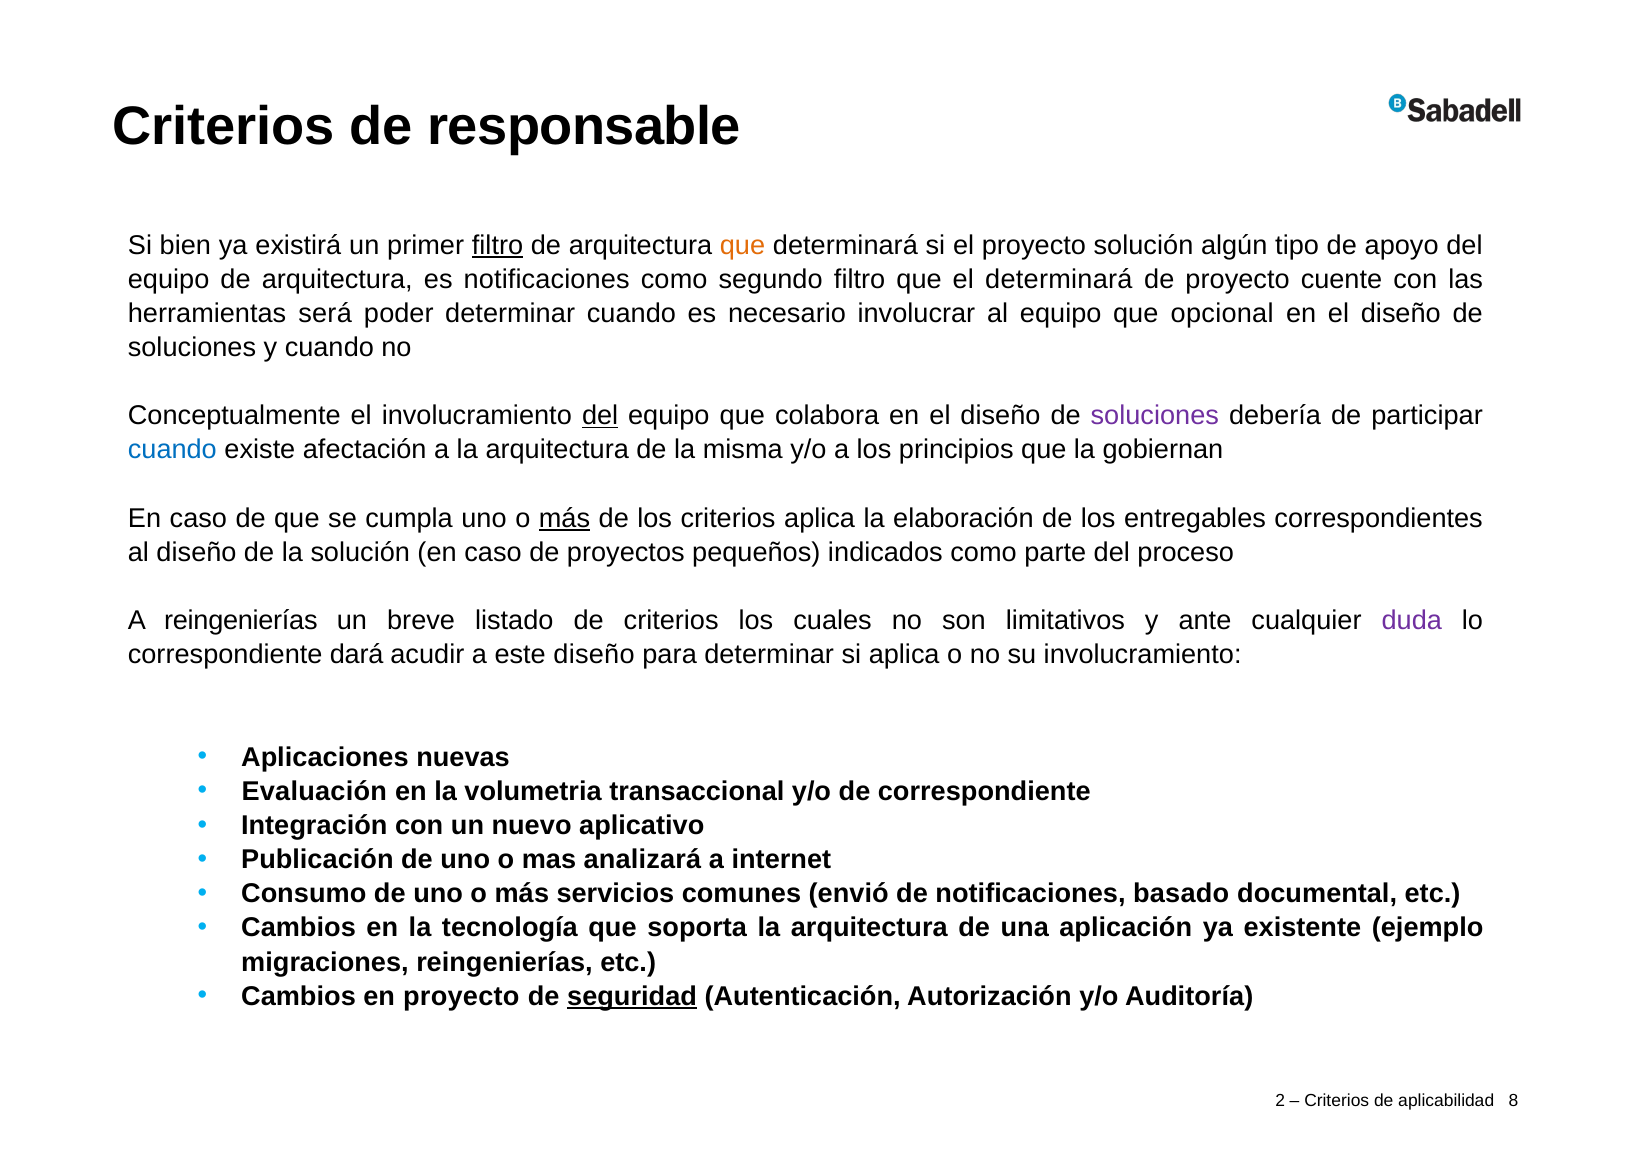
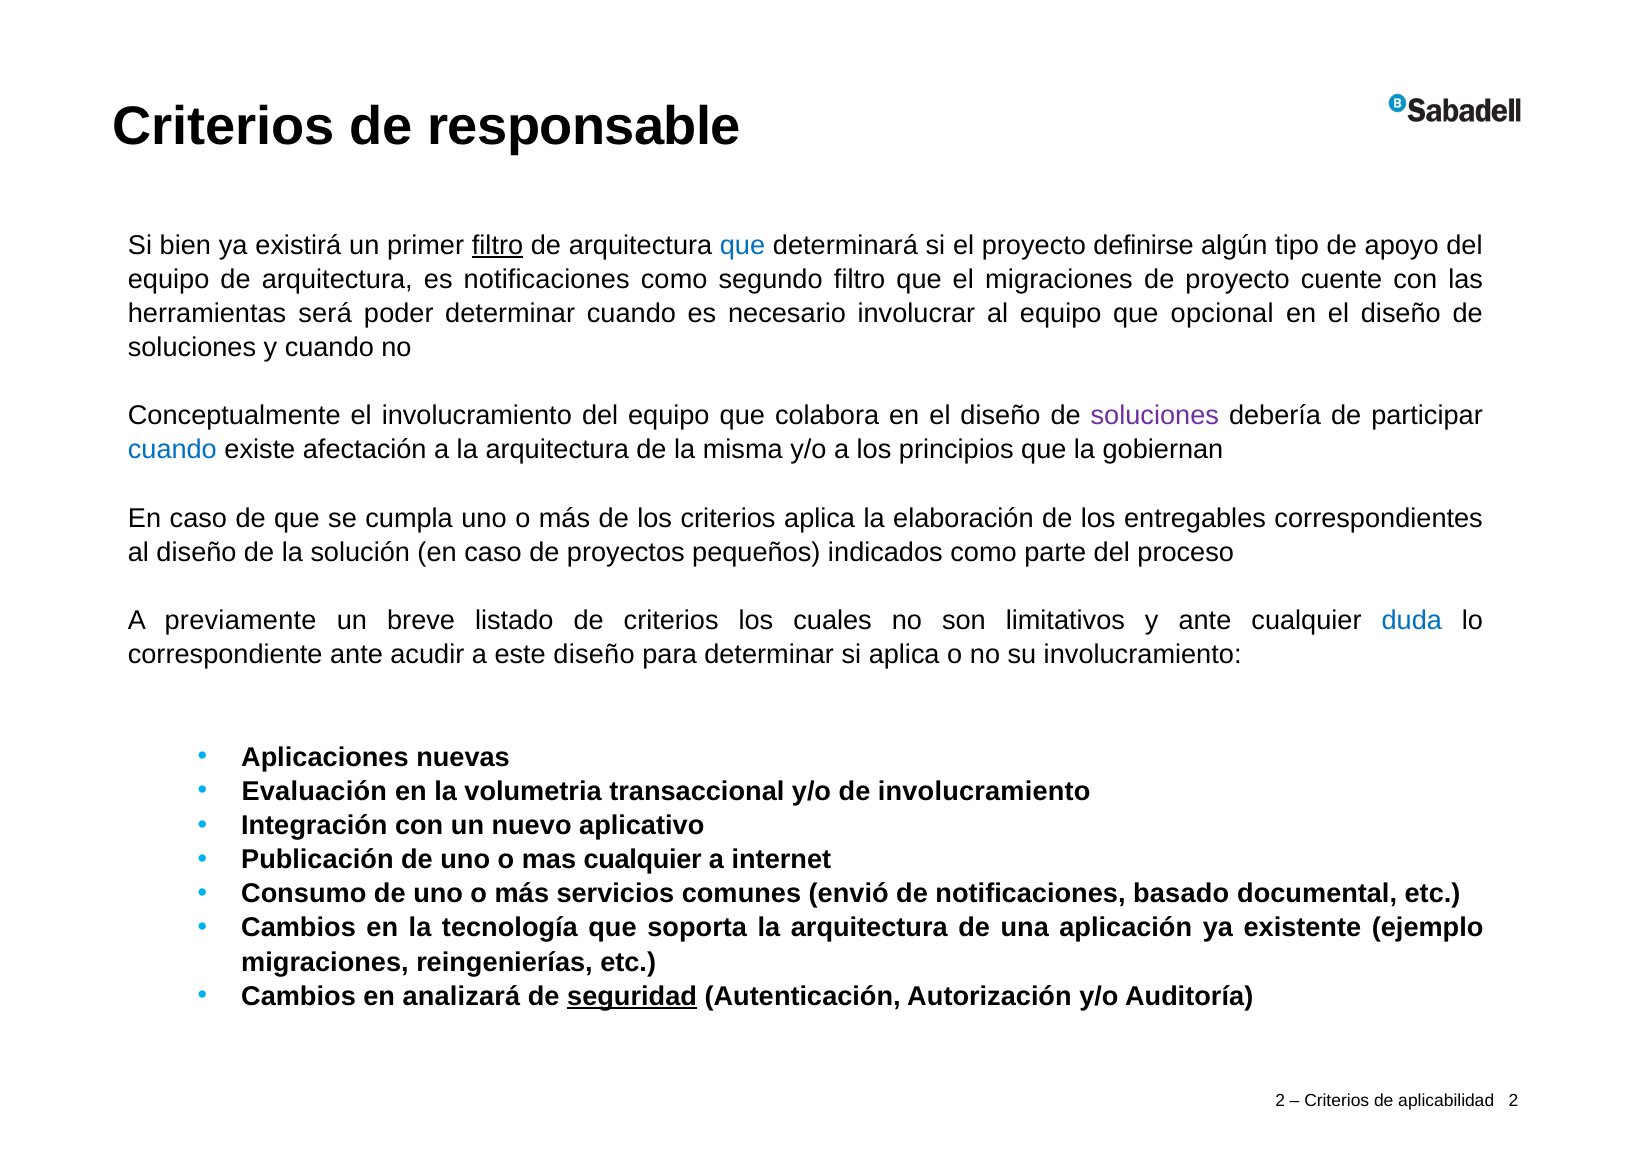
que at (742, 245) colour: orange -> blue
proyecto solución: solución -> definirse
el determinará: determinará -> migraciones
del at (600, 416) underline: present -> none
más at (564, 518) underline: present -> none
A reingenierías: reingenierías -> previamente
duda colour: purple -> blue
dará at (357, 655): dará -> ante
de correspondiente: correspondiente -> involucramiento
mas analizará: analizará -> cualquier
en proyecto: proyecto -> analizará
aplicabilidad 8: 8 -> 2
